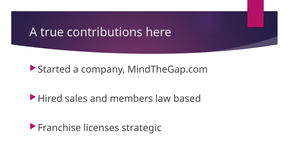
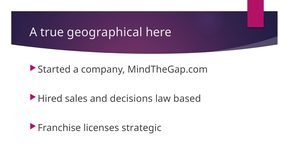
contributions: contributions -> geographical
members: members -> decisions
